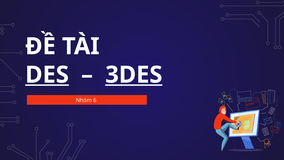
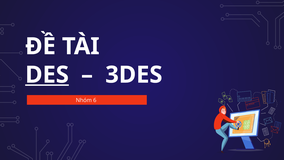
3DES underline: present -> none
